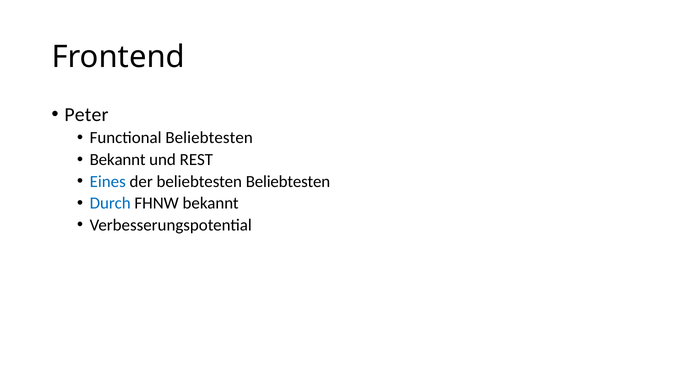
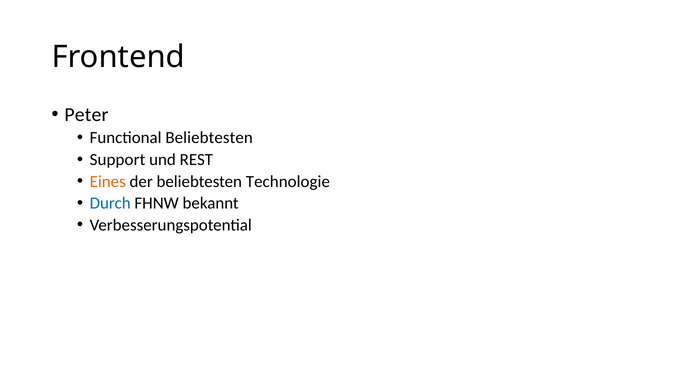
Bekannt at (118, 160): Bekannt -> Support
Eines colour: blue -> orange
beliebtesten Beliebtesten: Beliebtesten -> Technologie
